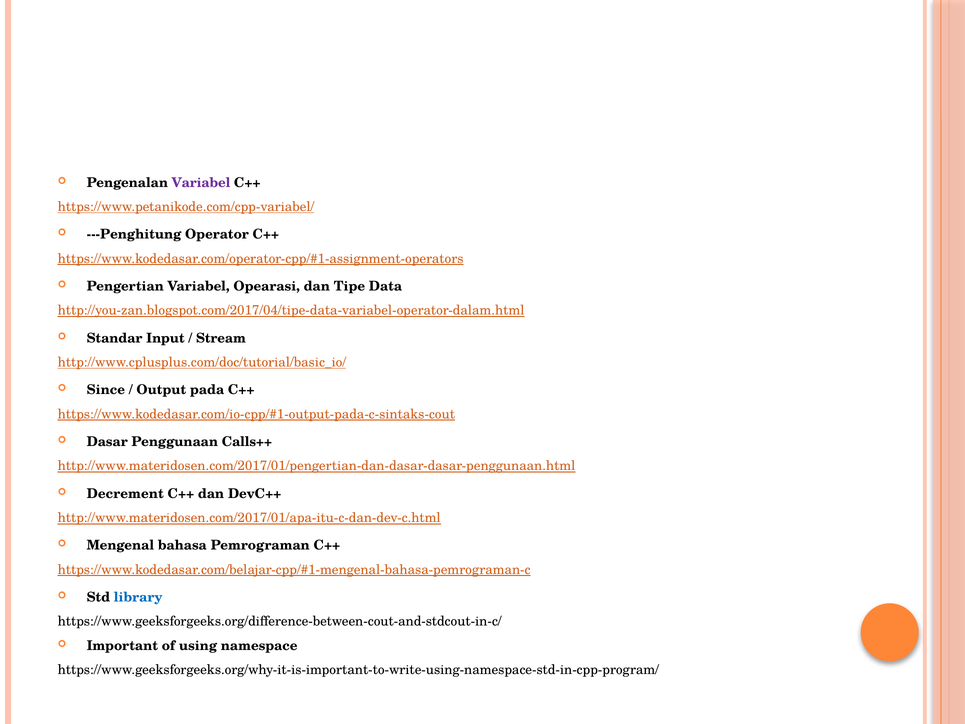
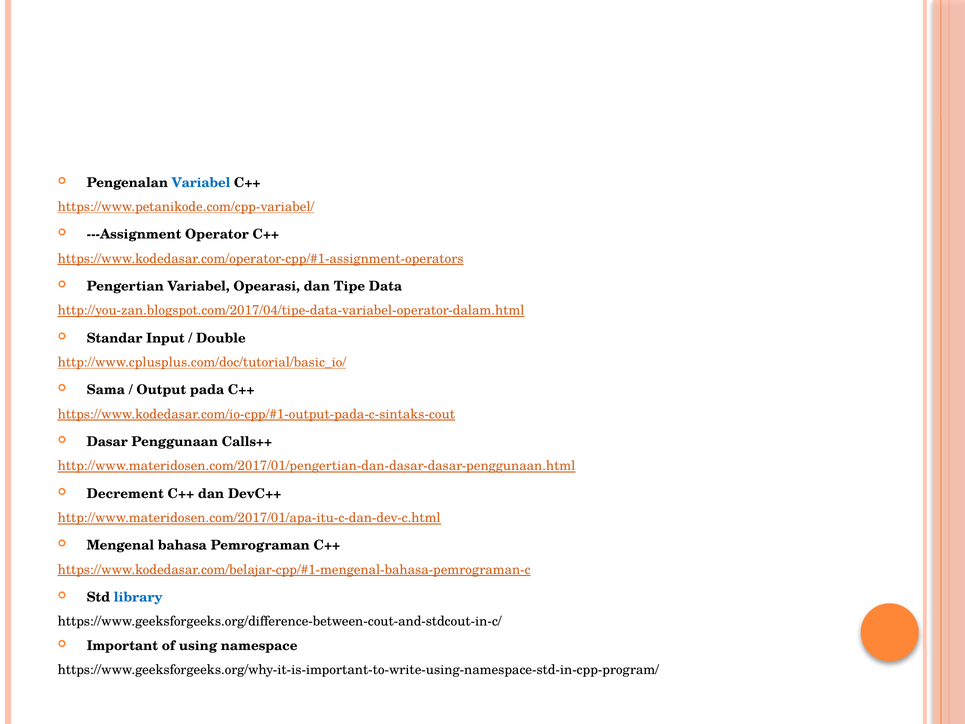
Variabel at (201, 183) colour: purple -> blue
---Penghitung: ---Penghitung -> ---Assignment
Stream: Stream -> Double
Since: Since -> Sama
